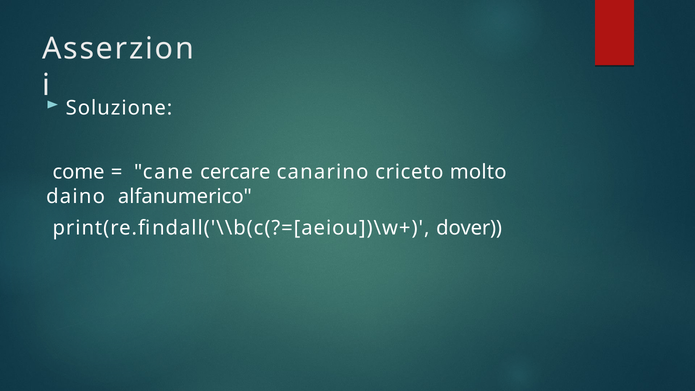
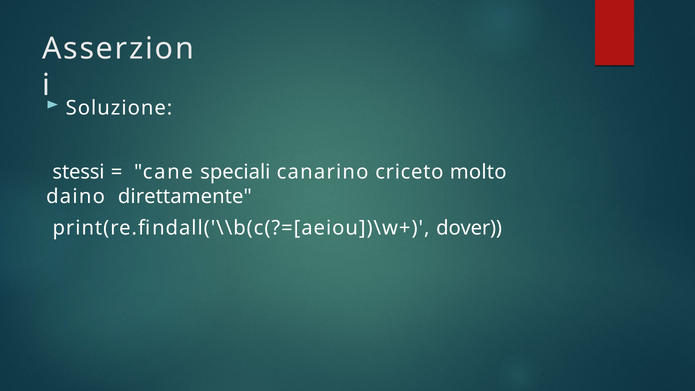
come: come -> stessi
cercare: cercare -> speciali
alfanumerico: alfanumerico -> direttamente
